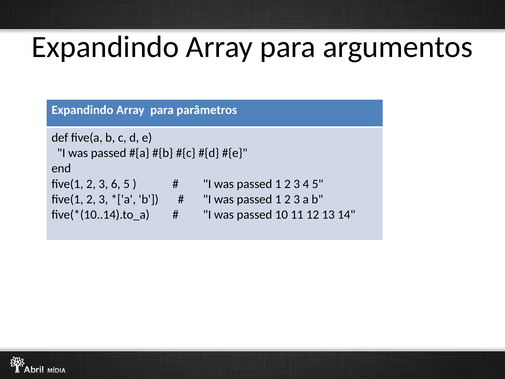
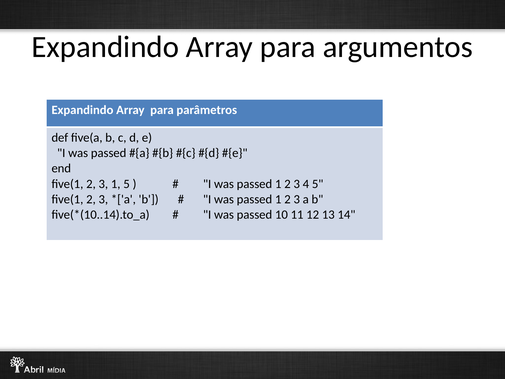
3 6: 6 -> 1
